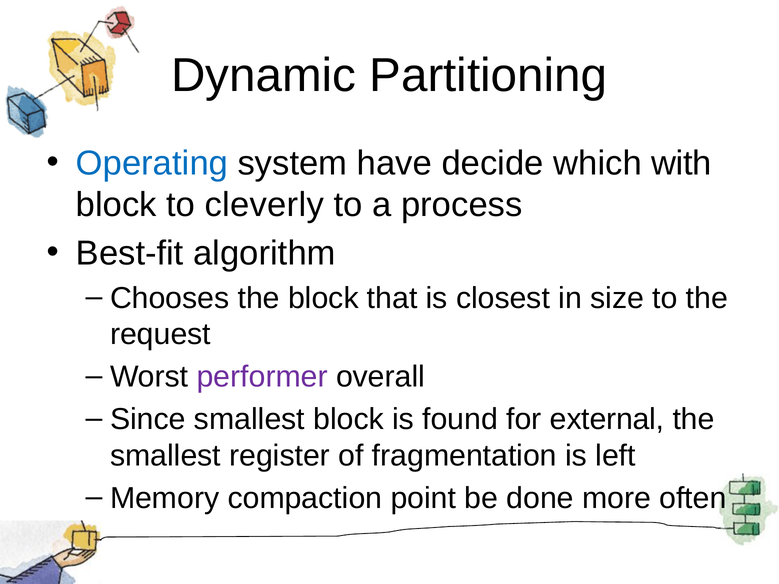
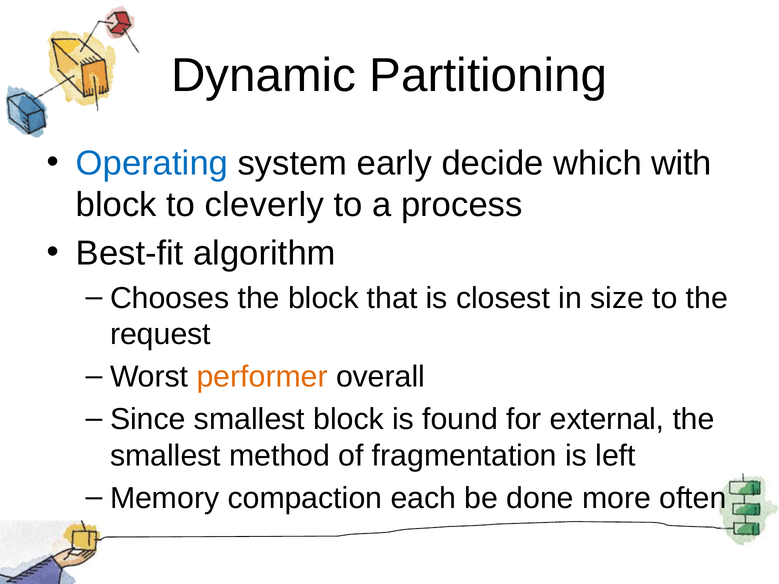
have: have -> early
performer colour: purple -> orange
register: register -> method
point: point -> each
